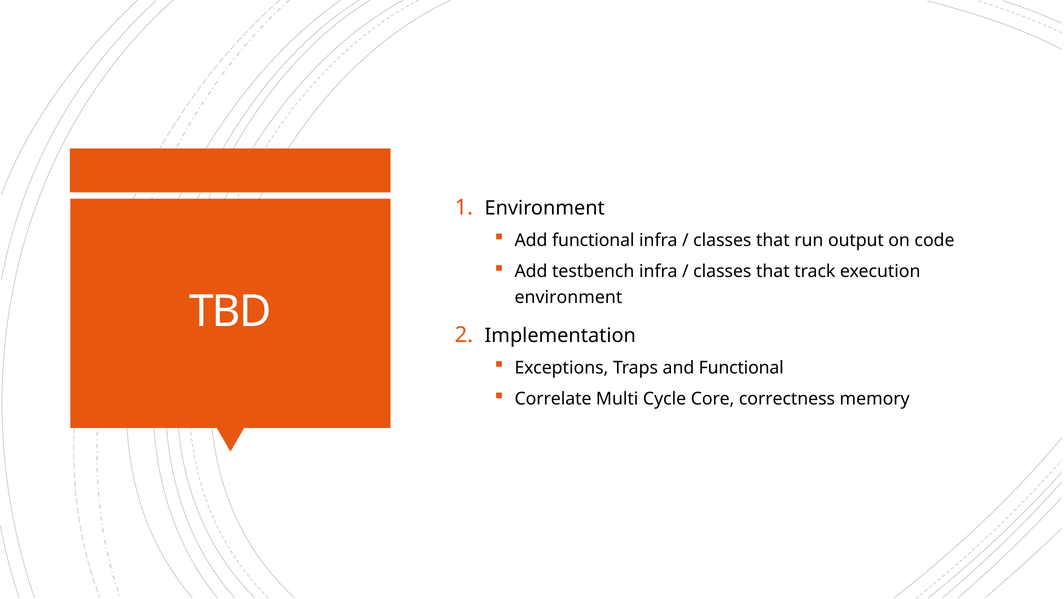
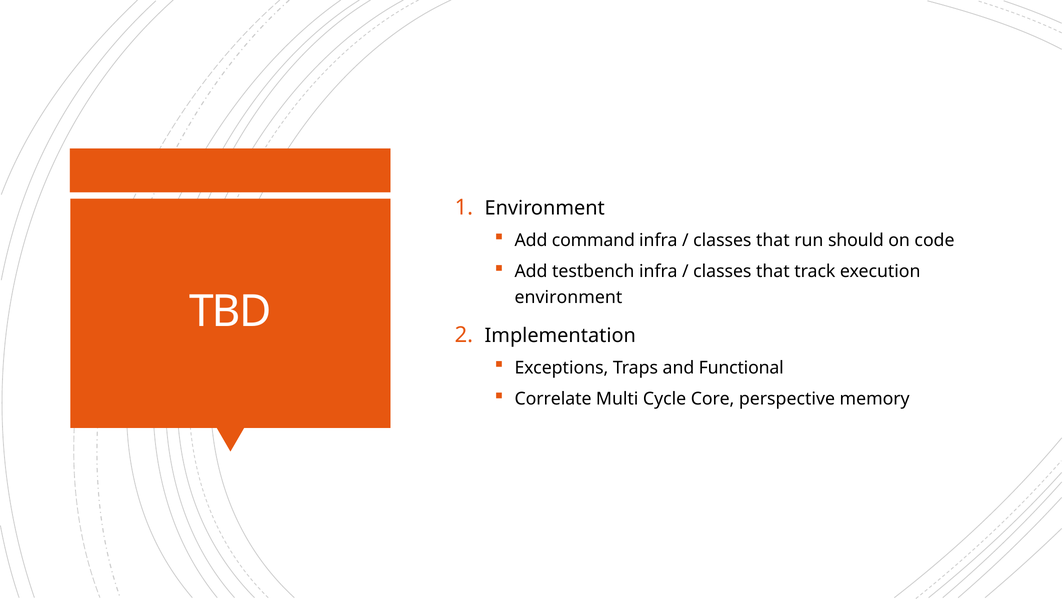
Add functional: functional -> command
output: output -> should
correctness: correctness -> perspective
